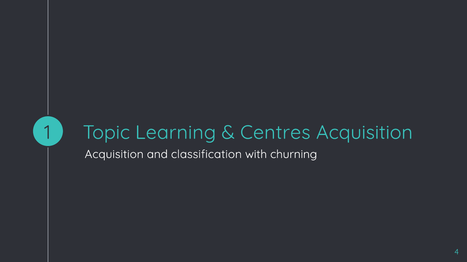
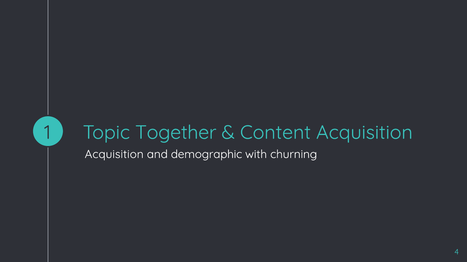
Learning: Learning -> Together
Centres: Centres -> Content
classification: classification -> demographic
